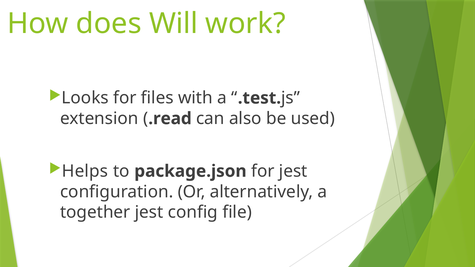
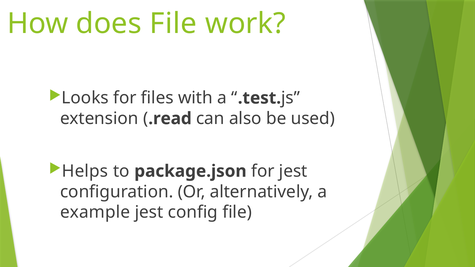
does Will: Will -> File
together: together -> example
